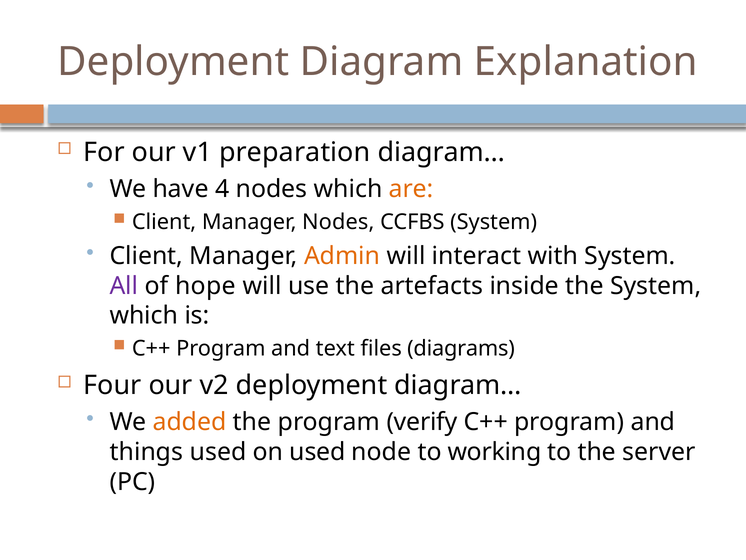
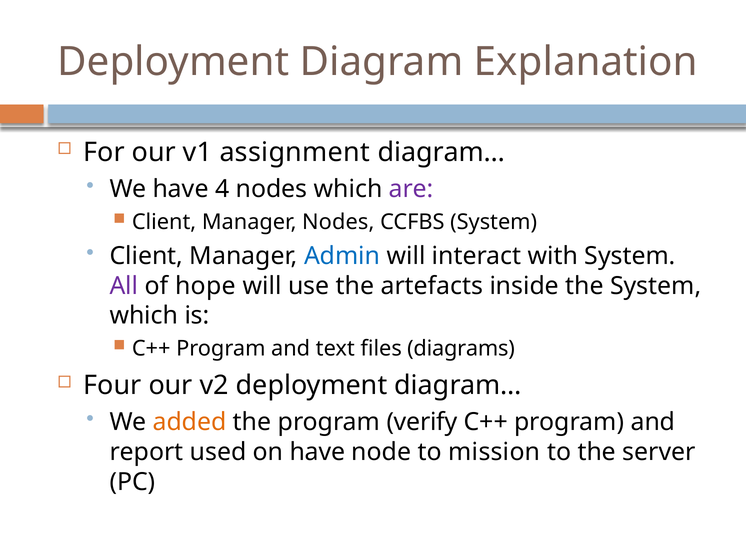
preparation: preparation -> assignment
are colour: orange -> purple
Admin colour: orange -> blue
things: things -> report
on used: used -> have
working: working -> mission
